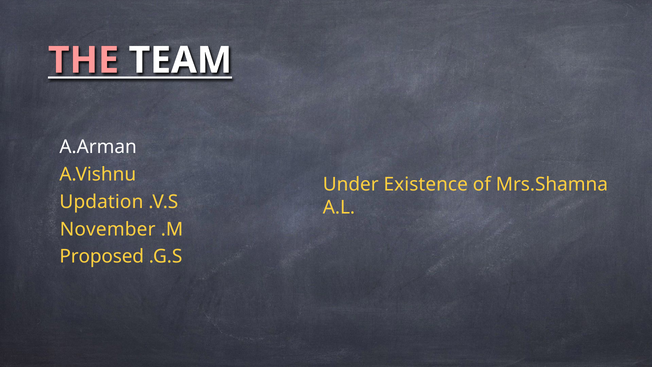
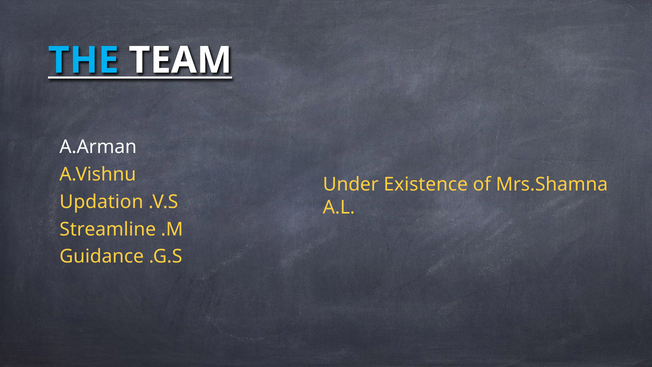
THE colour: pink -> light blue
November: November -> Streamline
Proposed: Proposed -> Guidance
